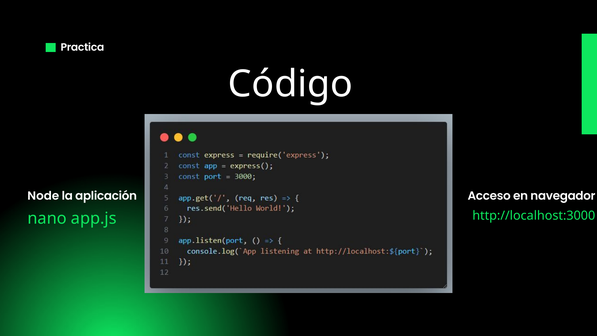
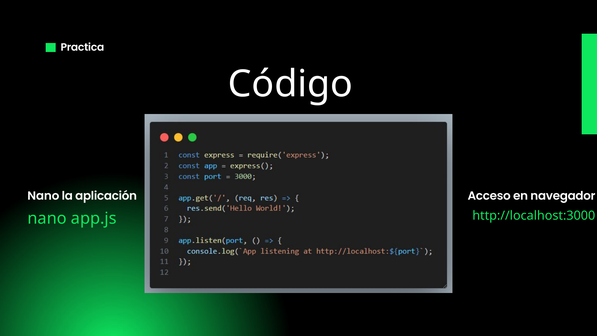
Node at (43, 196): Node -> Nano
